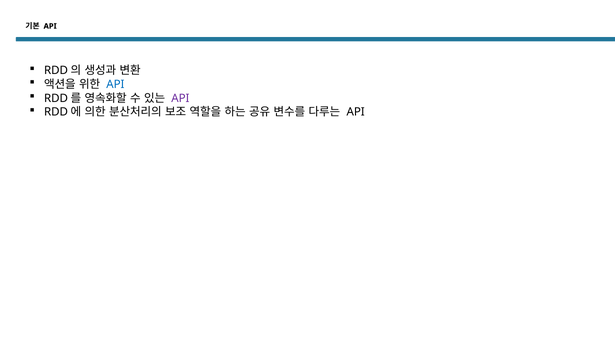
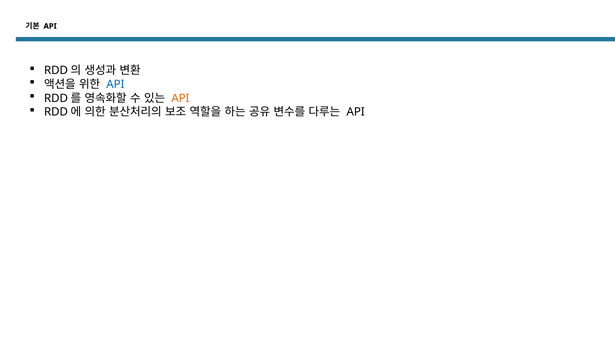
API at (180, 98) colour: purple -> orange
